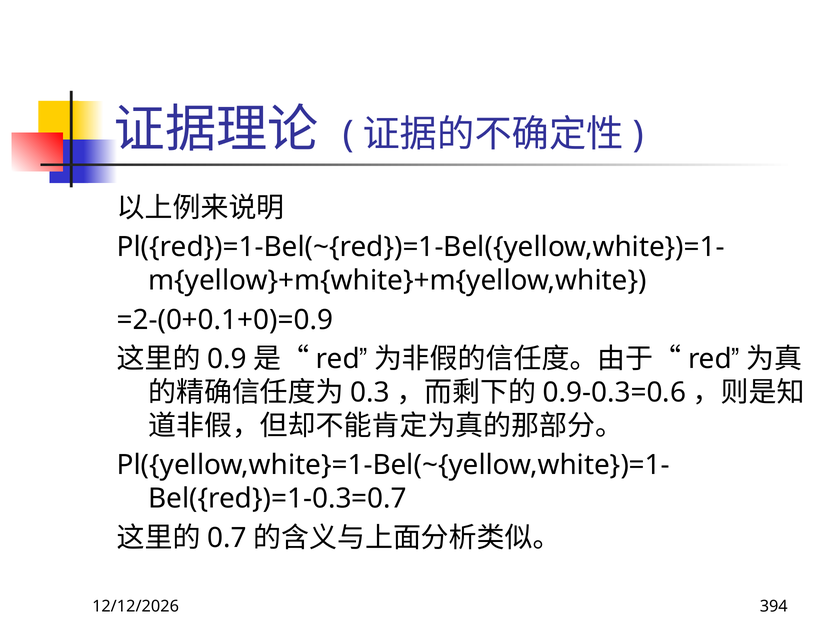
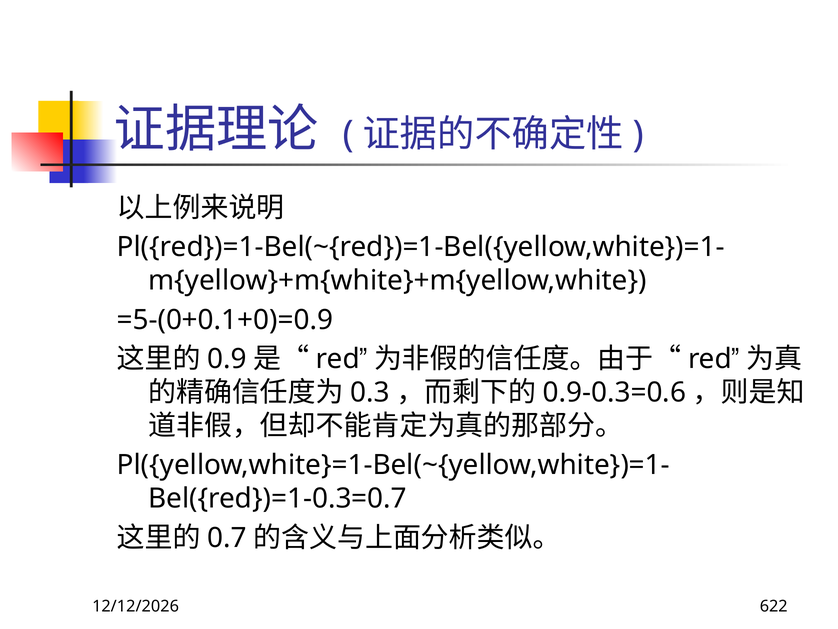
=2-(0+0.1+0)=0.9: =2-(0+0.1+0)=0.9 -> =5-(0+0.1+0)=0.9
394: 394 -> 622
